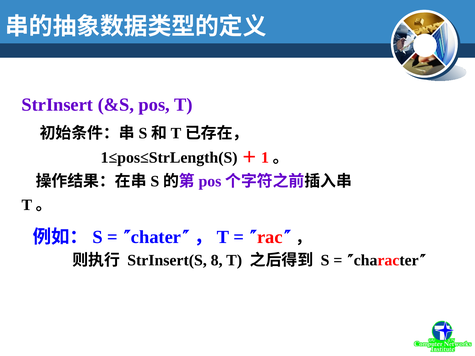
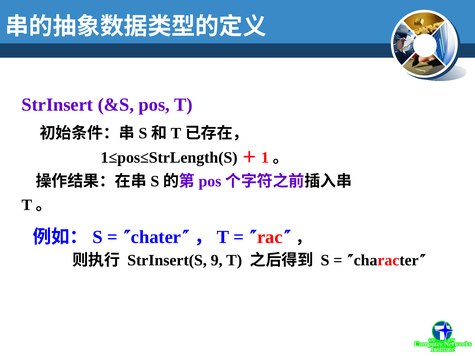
8: 8 -> 9
